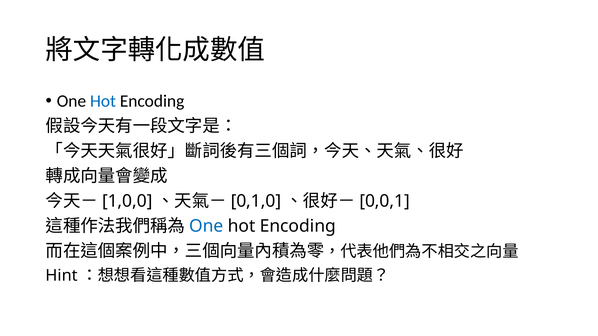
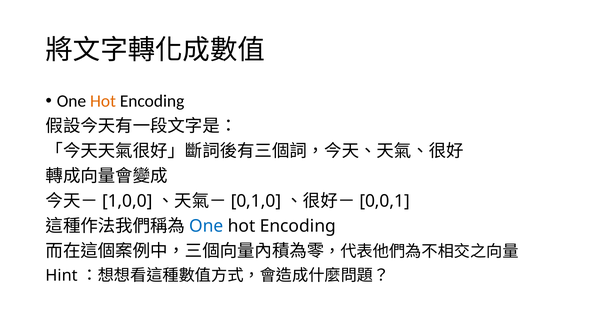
Hot at (103, 101) colour: blue -> orange
